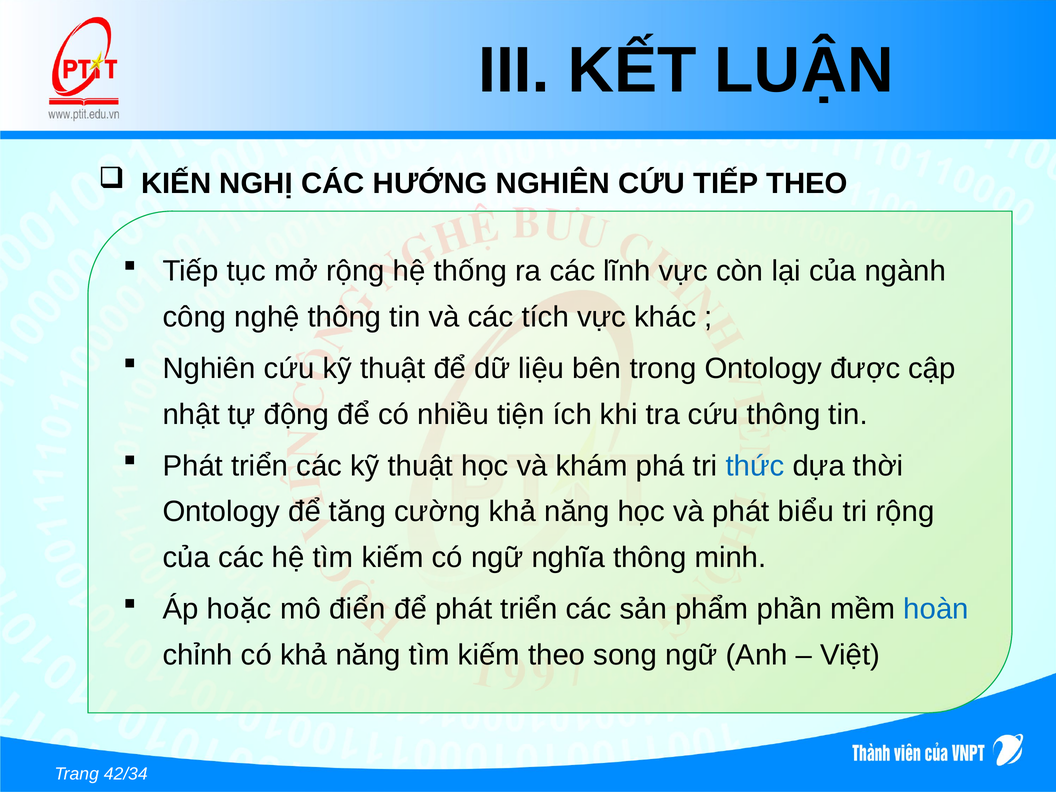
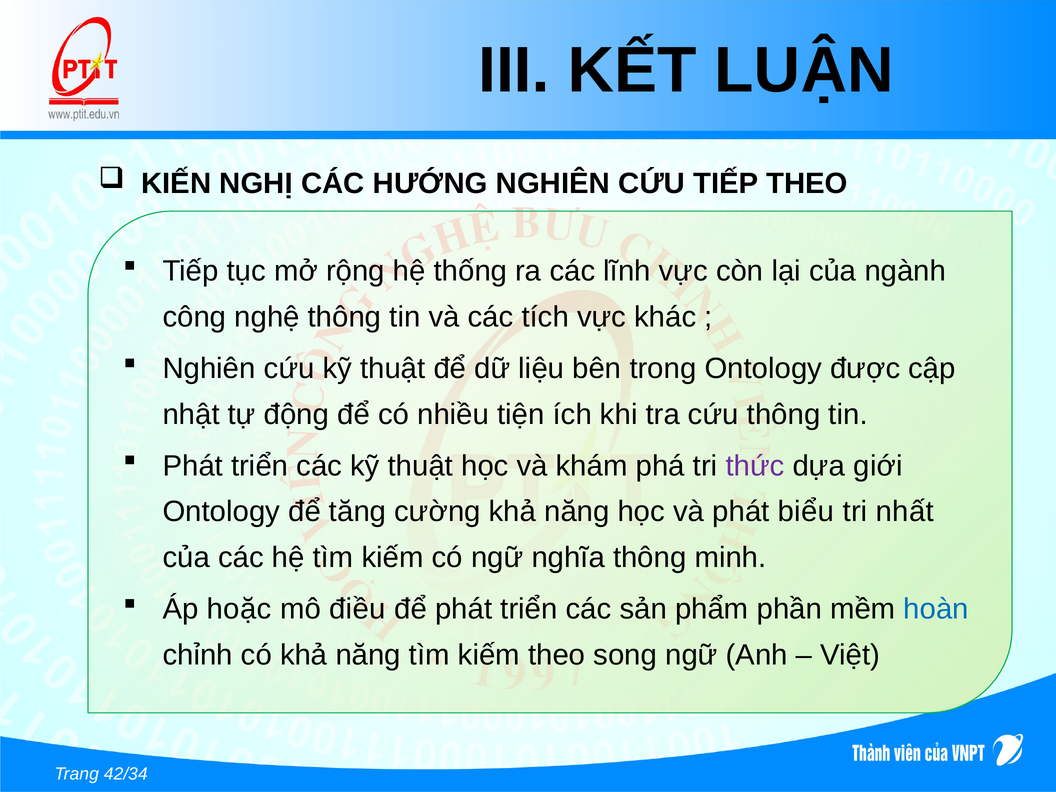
thức colour: blue -> purple
thời: thời -> giới
tri rộng: rộng -> nhất
điển: điển -> điều
